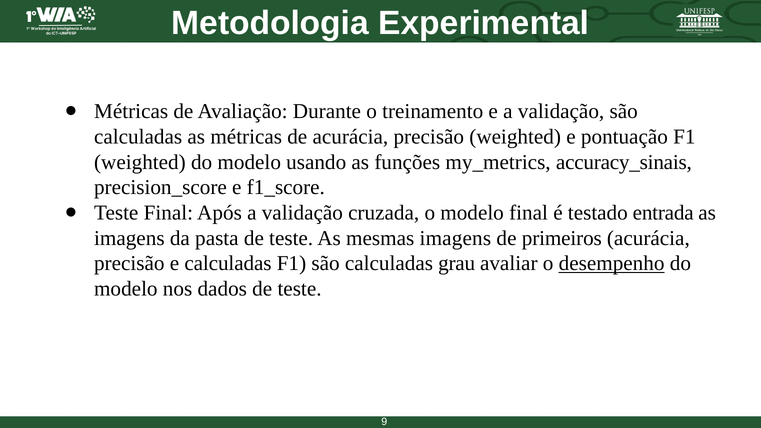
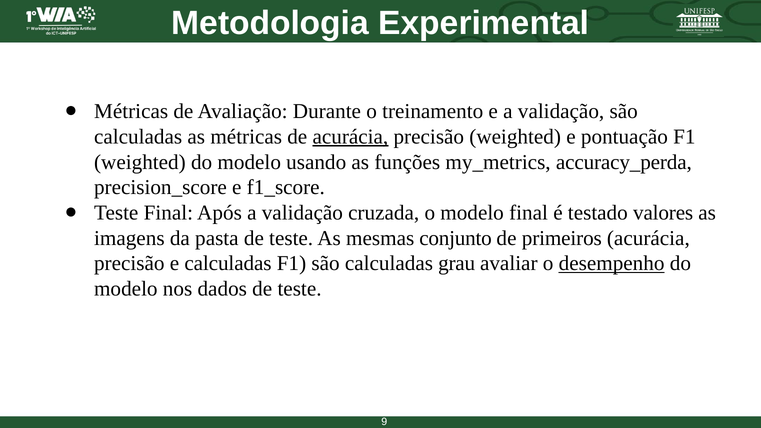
acurácia at (350, 137) underline: none -> present
accuracy_sinais: accuracy_sinais -> accuracy_perda
entrada: entrada -> valores
mesmas imagens: imagens -> conjunto
